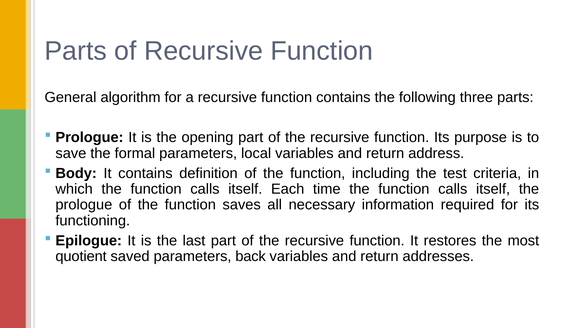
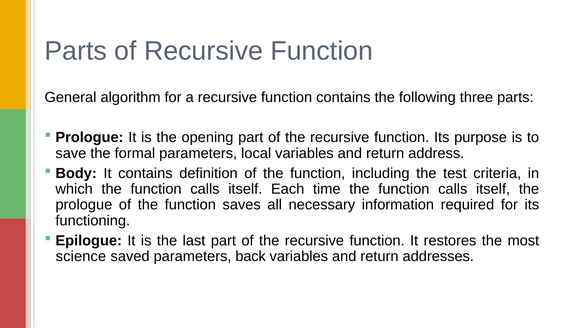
quotient: quotient -> science
